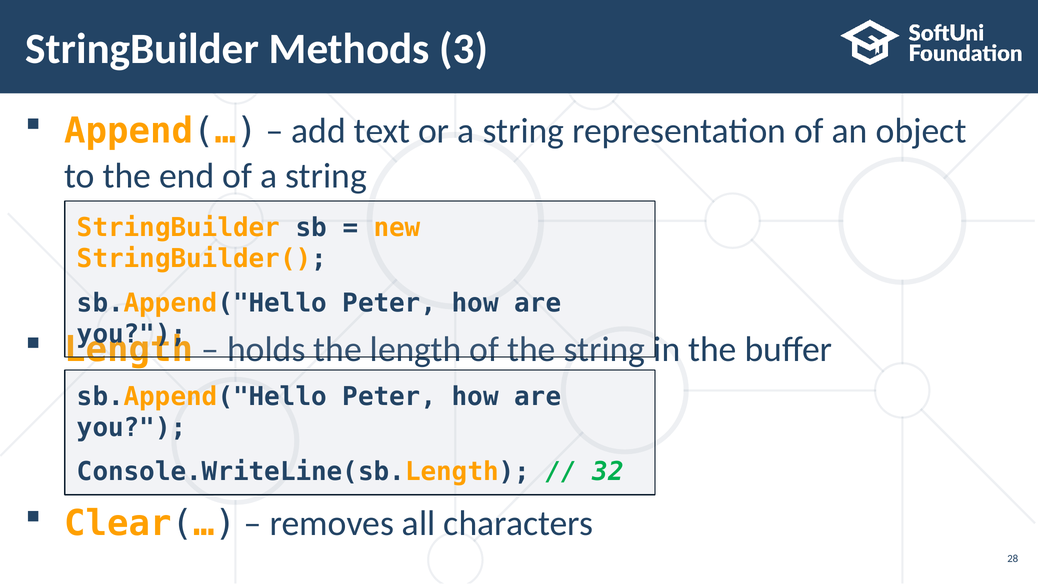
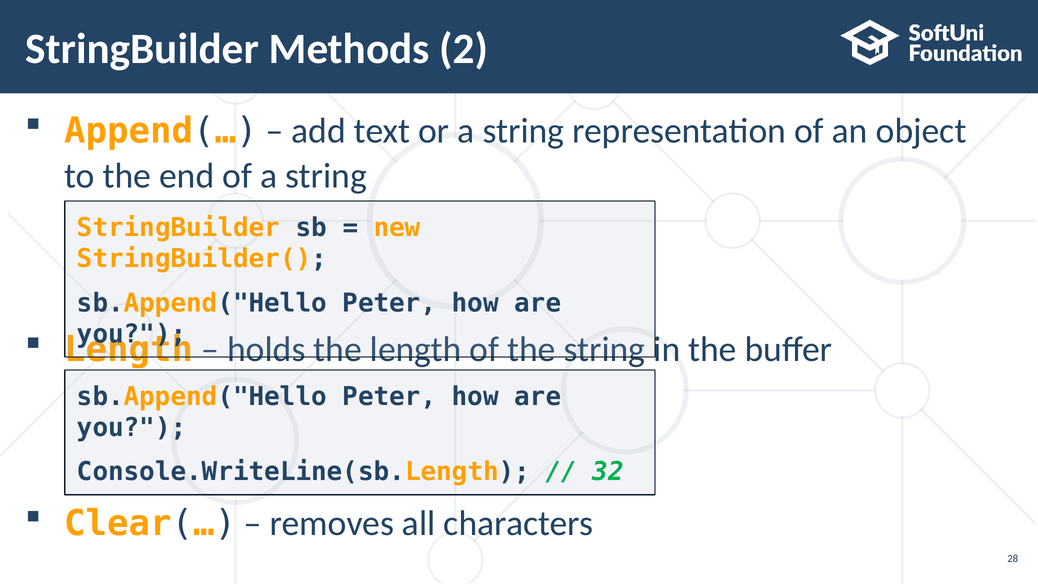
3: 3 -> 2
